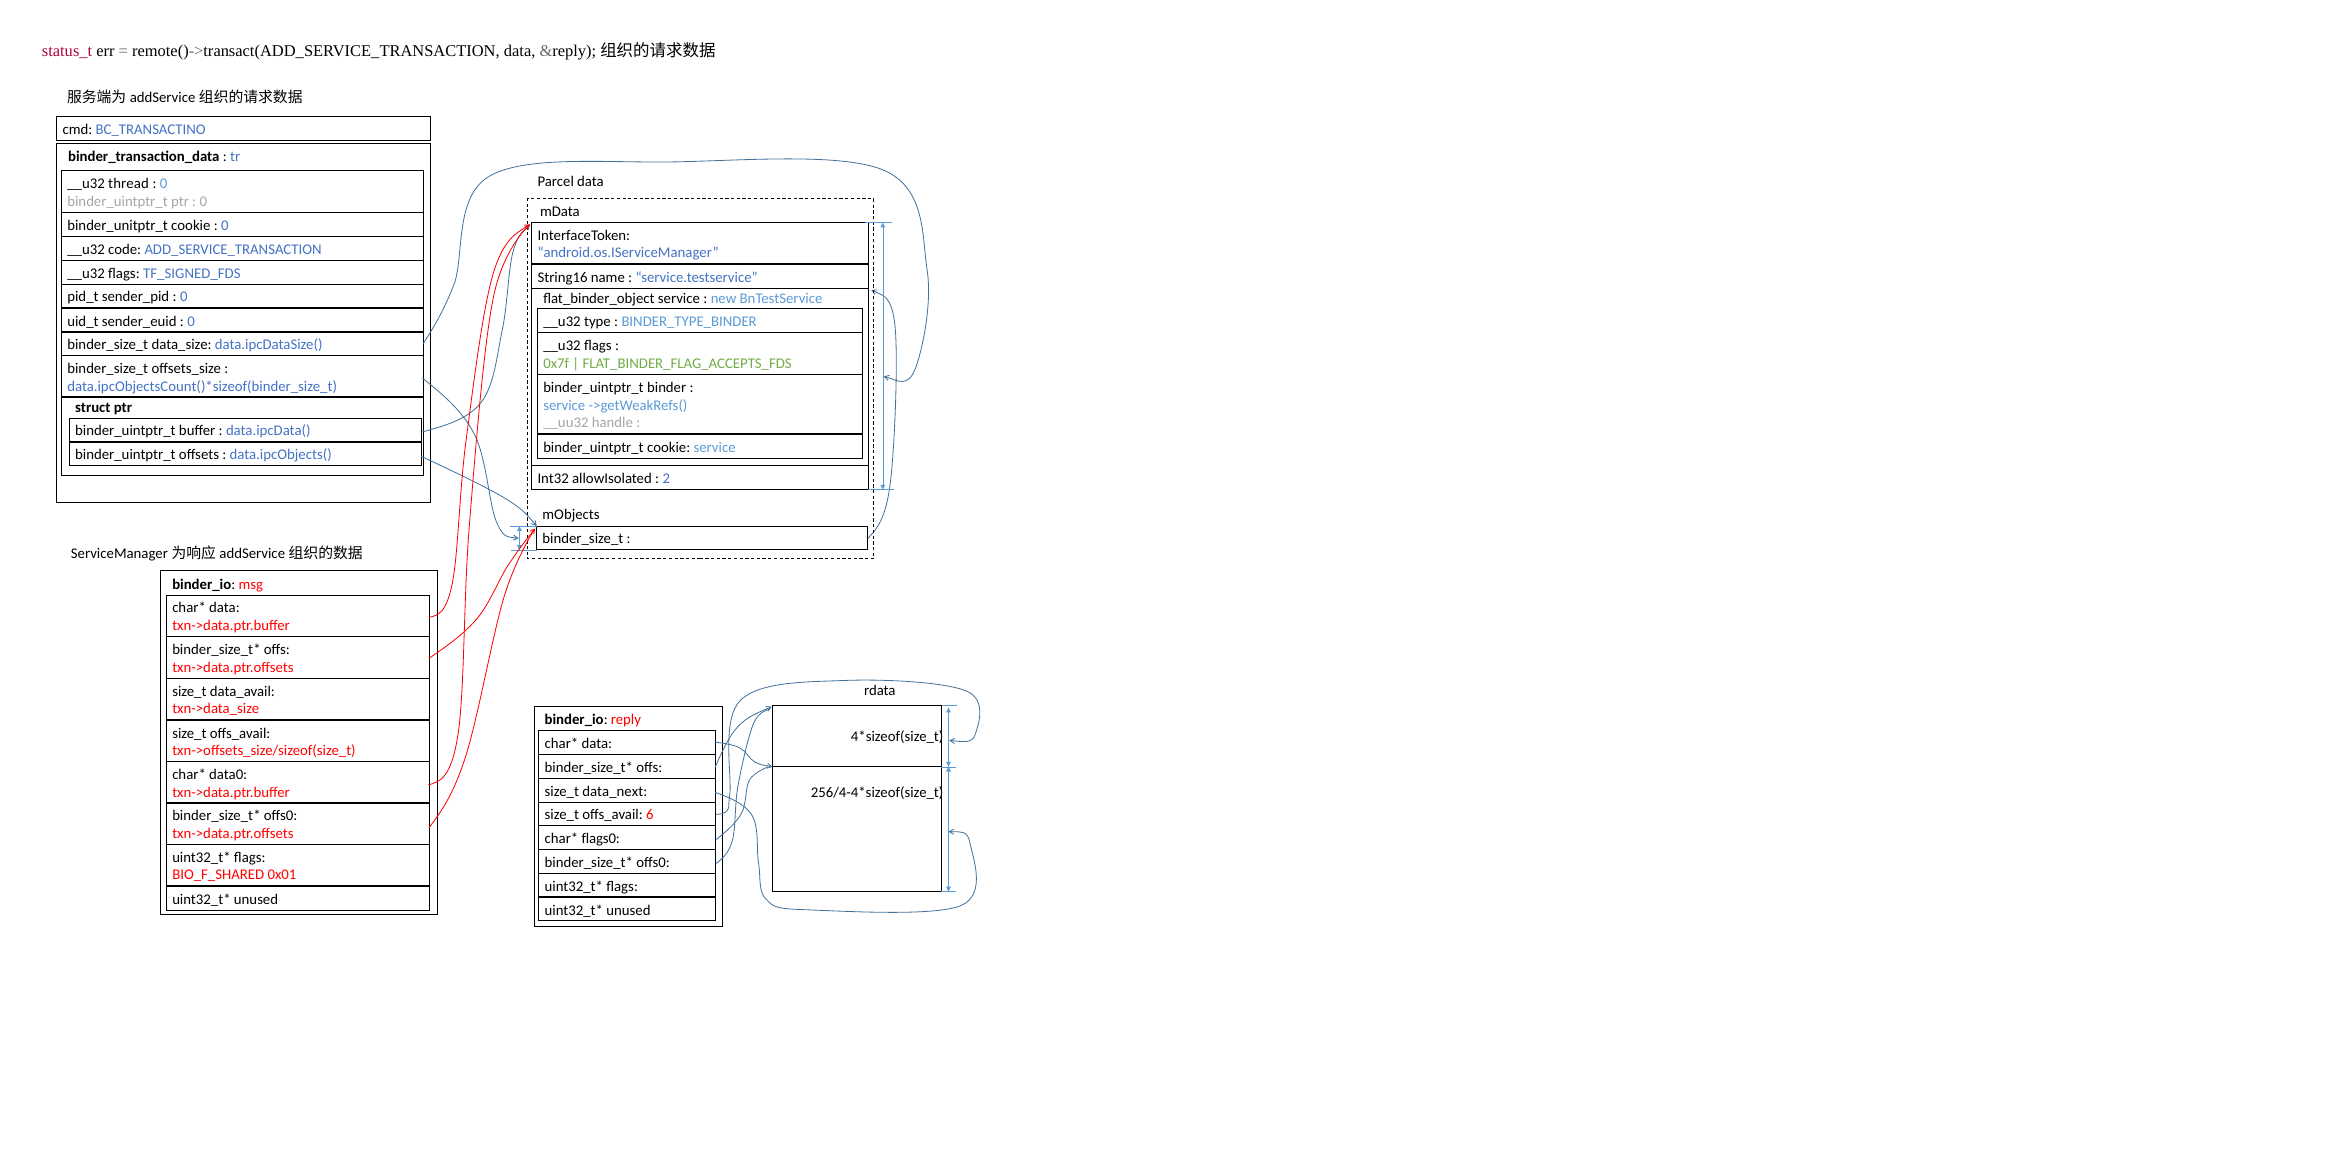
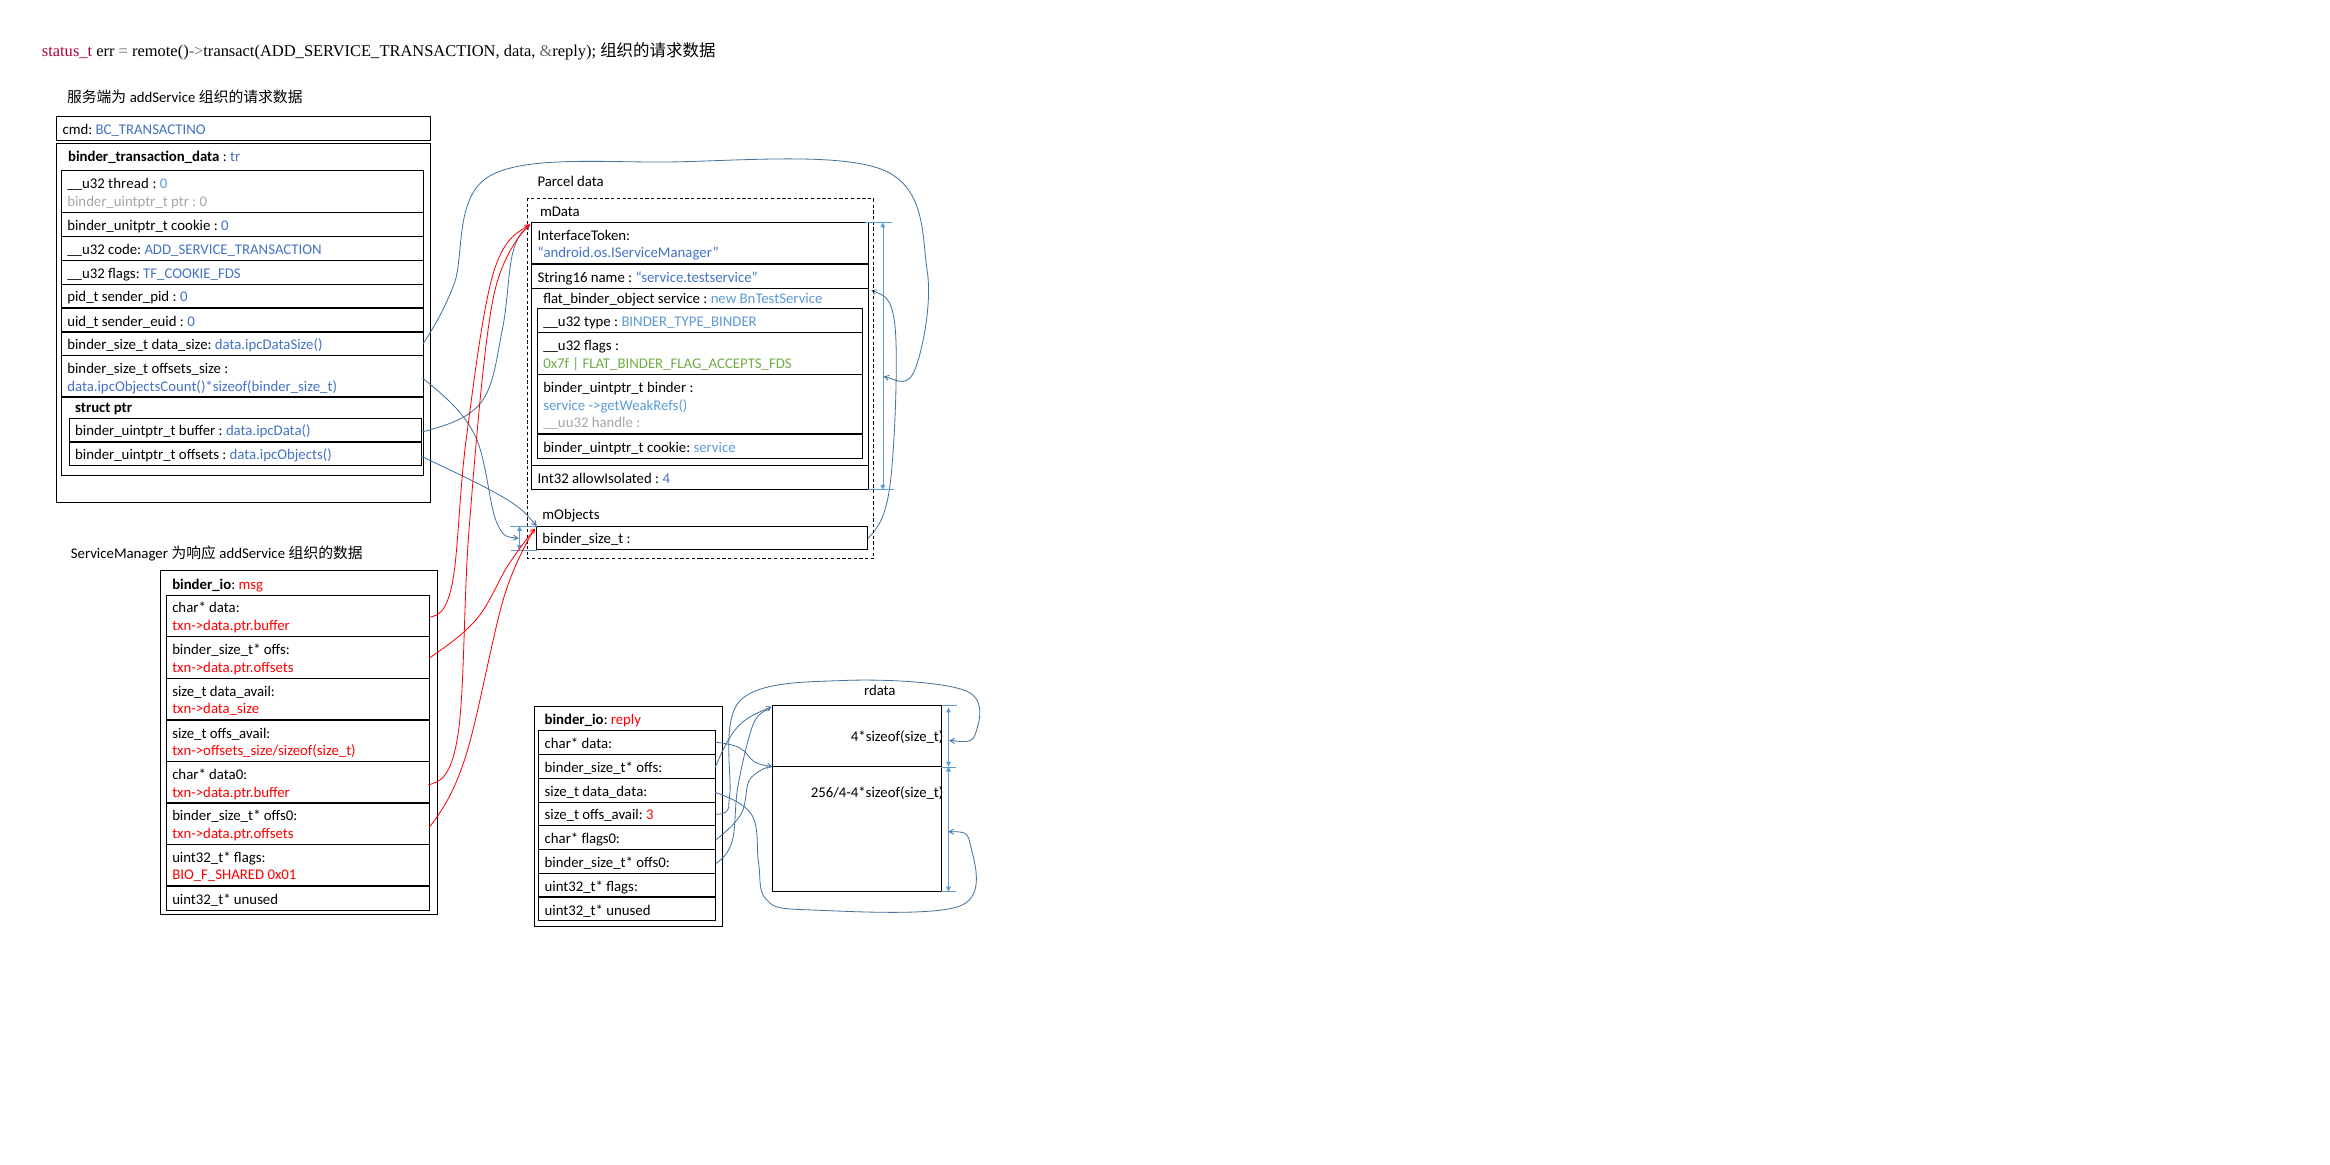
TF_SIGNED_FDS: TF_SIGNED_FDS -> TF_COOKIE_FDS
2: 2 -> 4
data_next: data_next -> data_data
6: 6 -> 3
